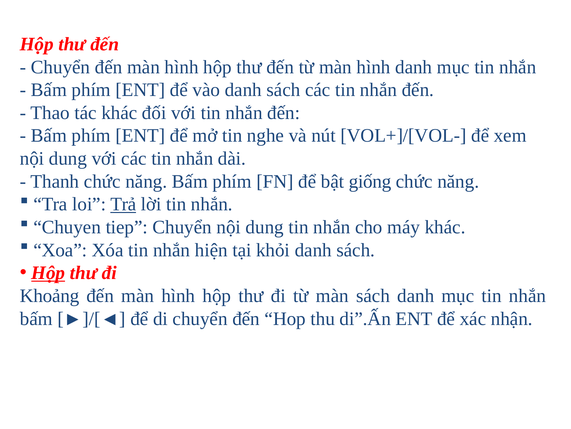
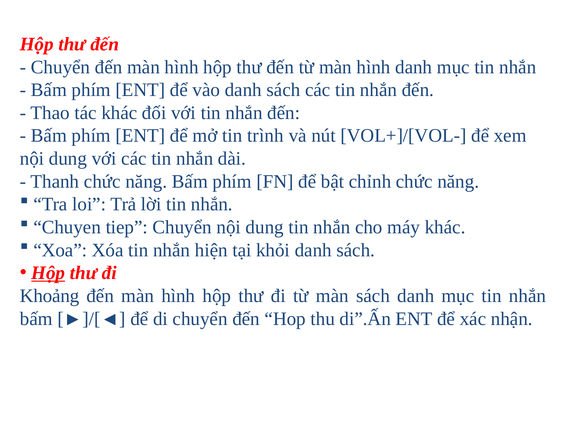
nghe: nghe -> trình
giống: giống -> chỉnh
Trả underline: present -> none
